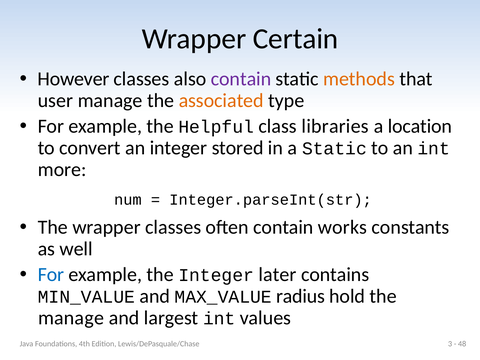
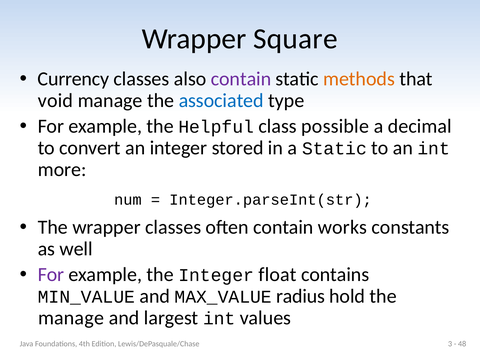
Certain: Certain -> Square
However: However -> Currency
user: user -> void
associated colour: orange -> blue
libraries: libraries -> possible
location: location -> decimal
For at (51, 275) colour: blue -> purple
later: later -> float
